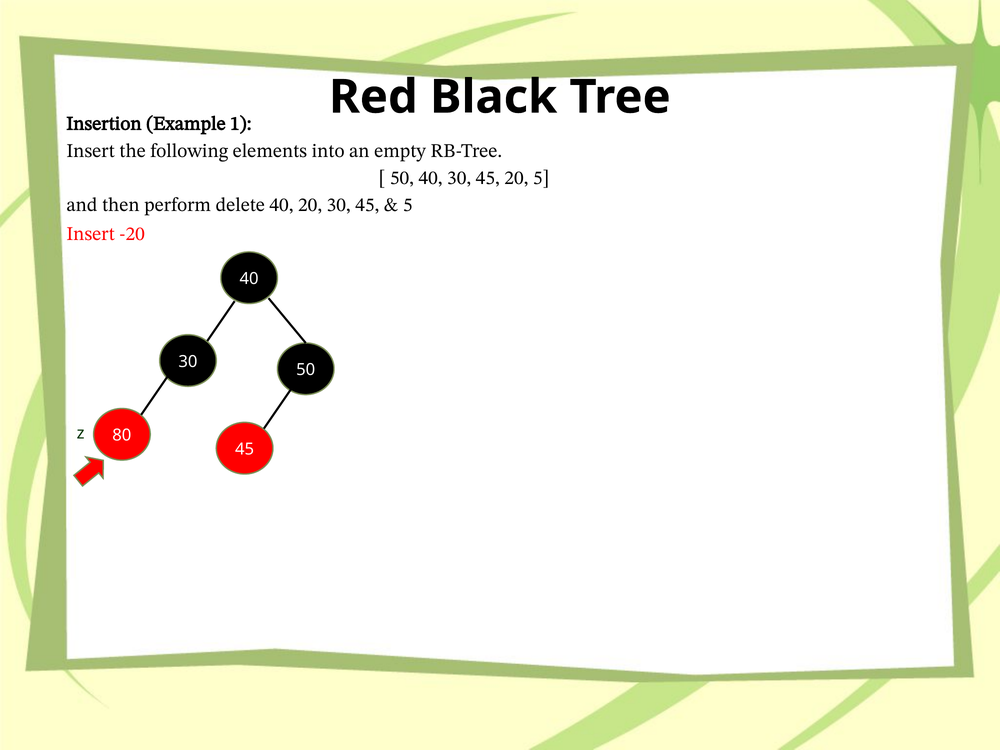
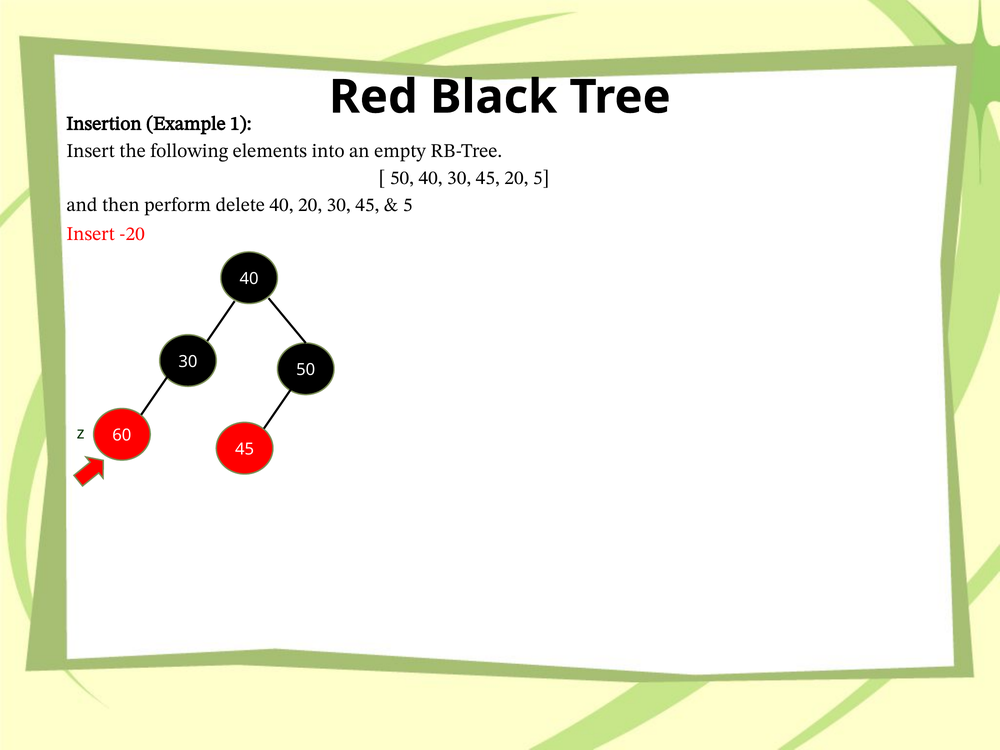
80: 80 -> 60
